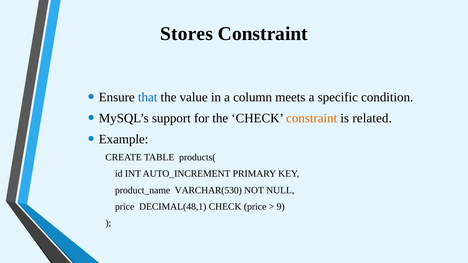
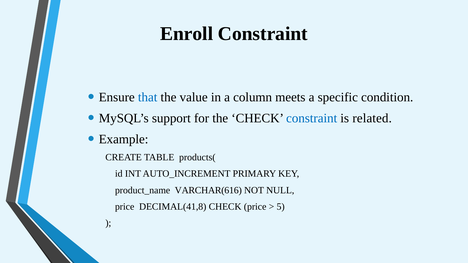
Stores: Stores -> Enroll
constraint at (312, 118) colour: orange -> blue
VARCHAR(530: VARCHAR(530 -> VARCHAR(616
DECIMAL(48,1: DECIMAL(48,1 -> DECIMAL(41,8
9: 9 -> 5
